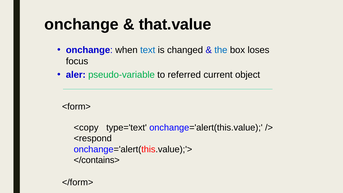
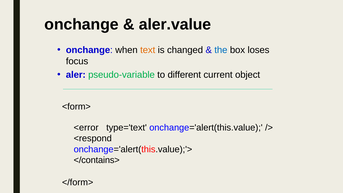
that.value: that.value -> aler.value
text colour: blue -> orange
referred: referred -> different
<copy: <copy -> <error
